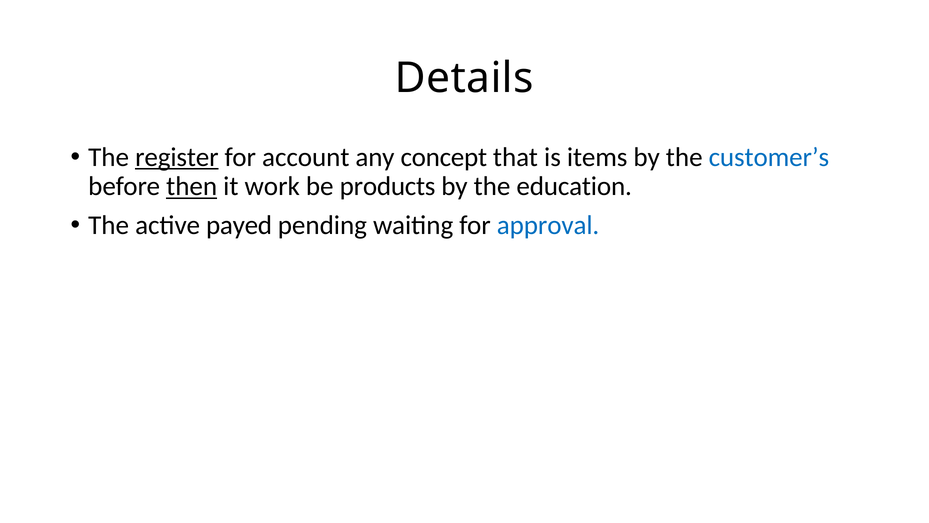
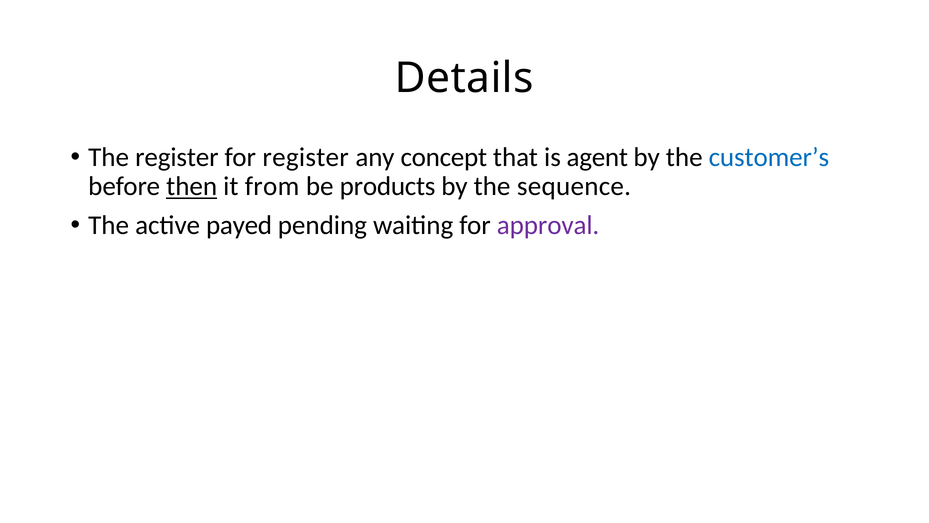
register at (177, 157) underline: present -> none
for account: account -> register
items: items -> agent
work: work -> from
education: education -> sequence
approval colour: blue -> purple
